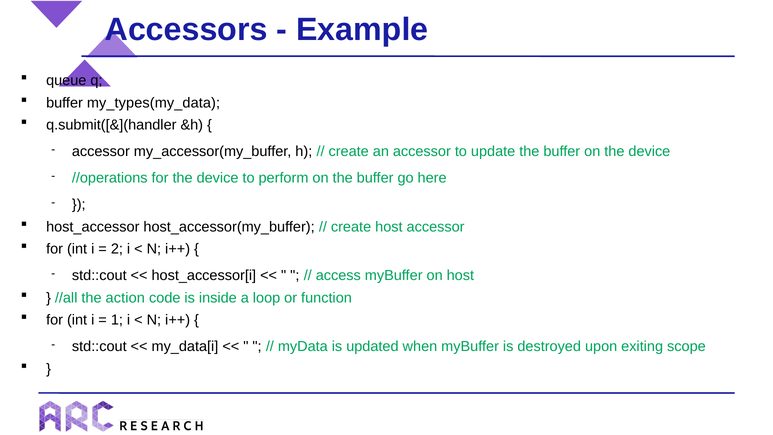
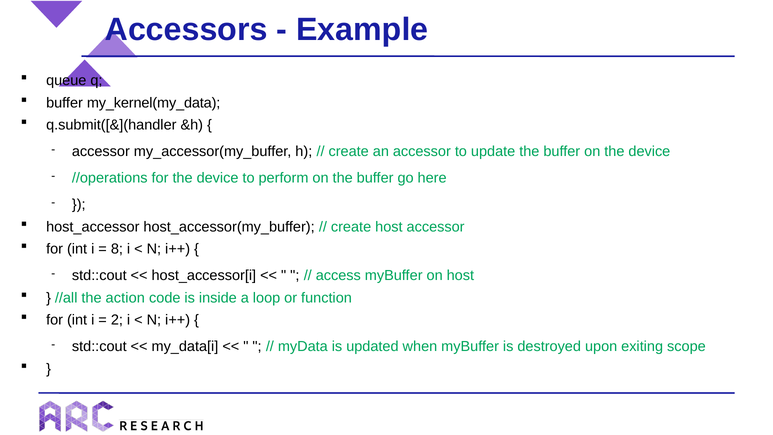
my_types(my_data: my_types(my_data -> my_kernel(my_data
2: 2 -> 8
1: 1 -> 2
